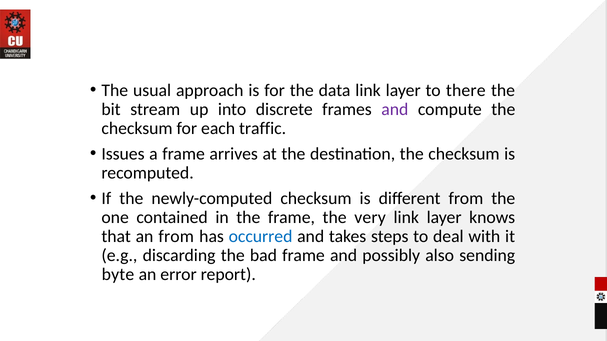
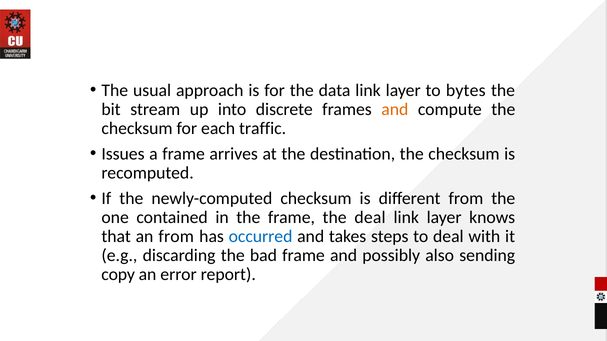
there: there -> bytes
and at (395, 109) colour: purple -> orange
the very: very -> deal
byte: byte -> copy
